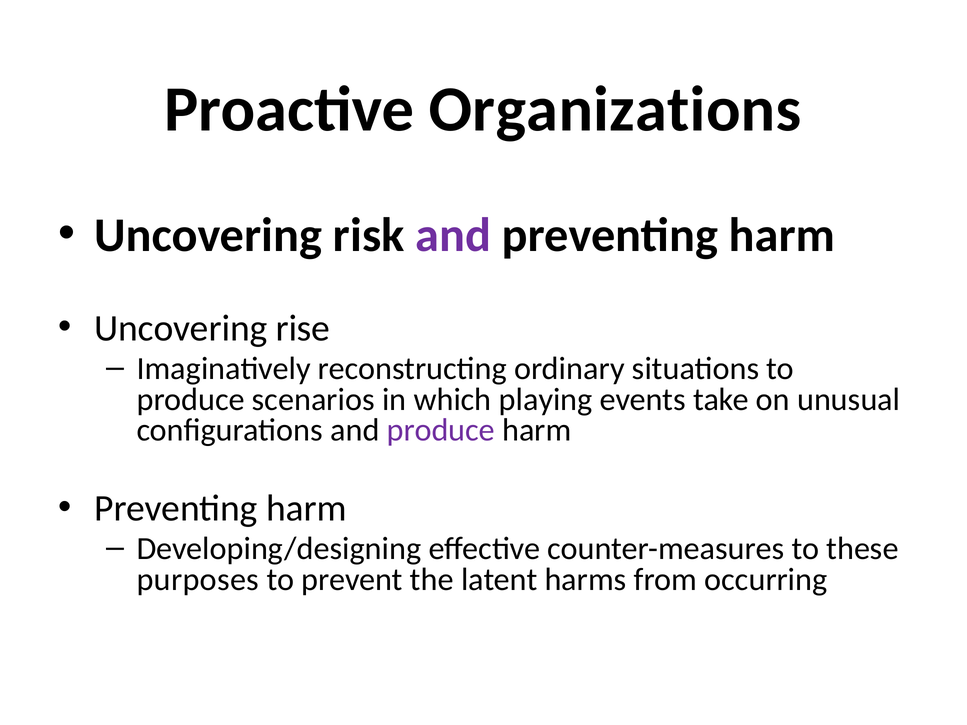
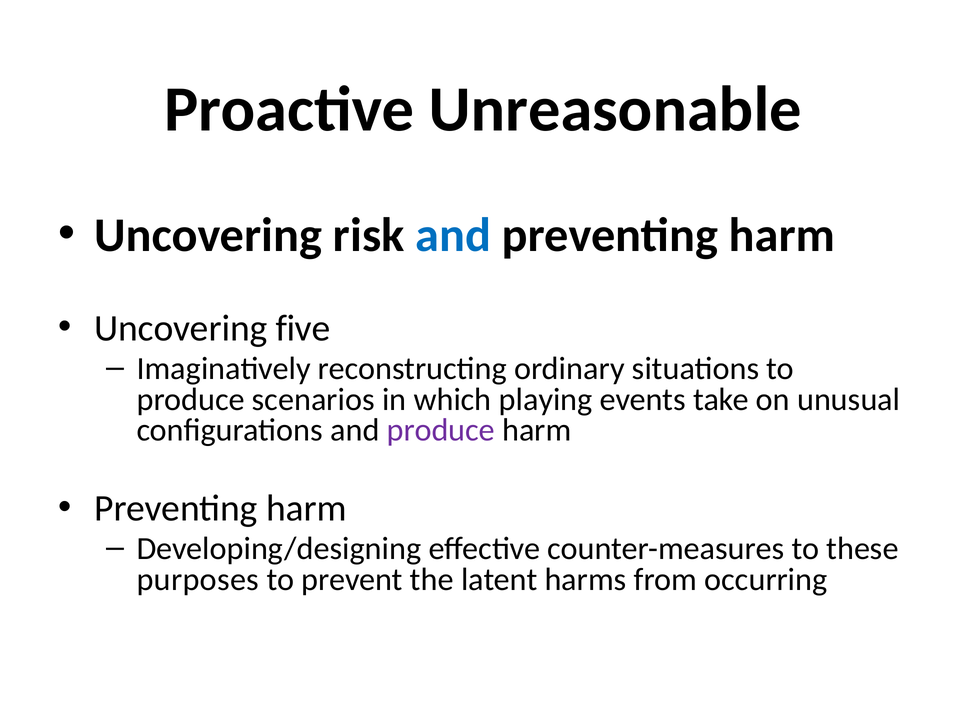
Organizations: Organizations -> Unreasonable
and at (453, 236) colour: purple -> blue
rise: rise -> five
